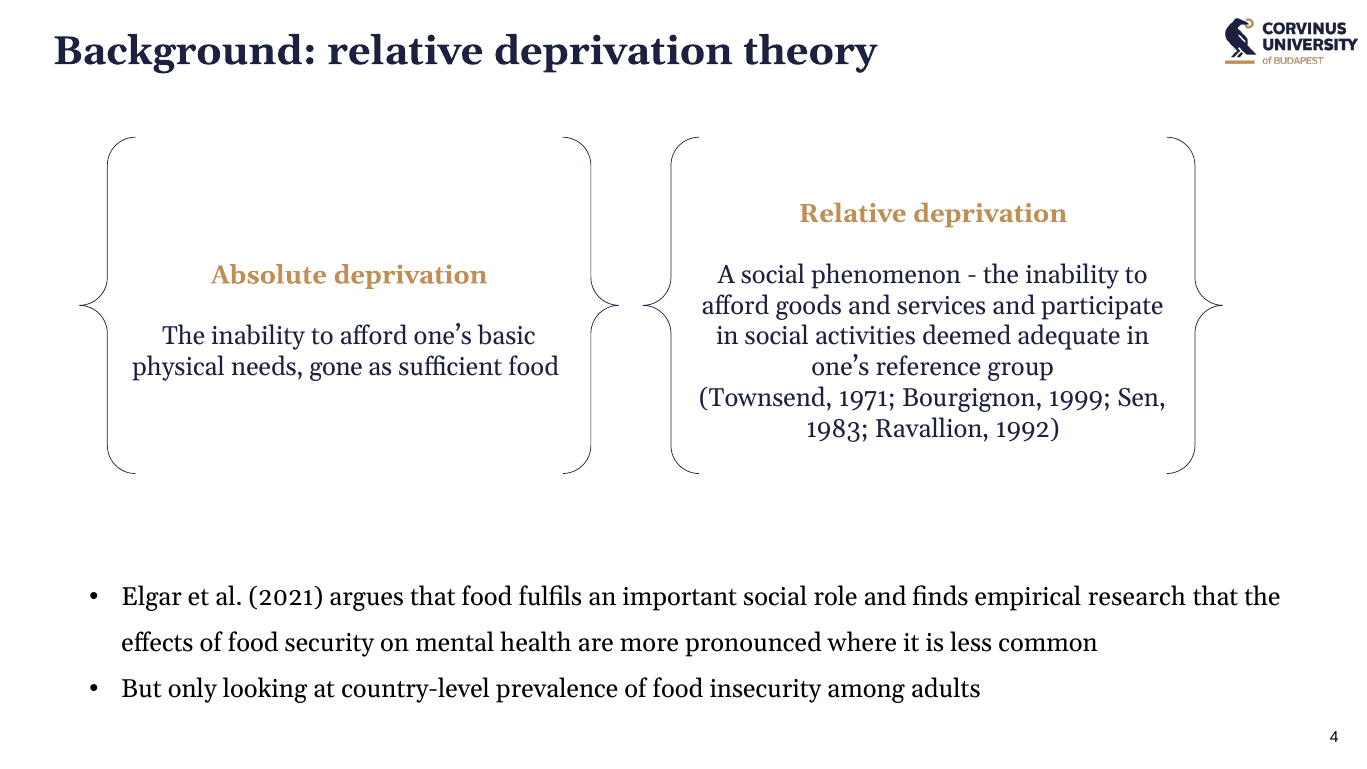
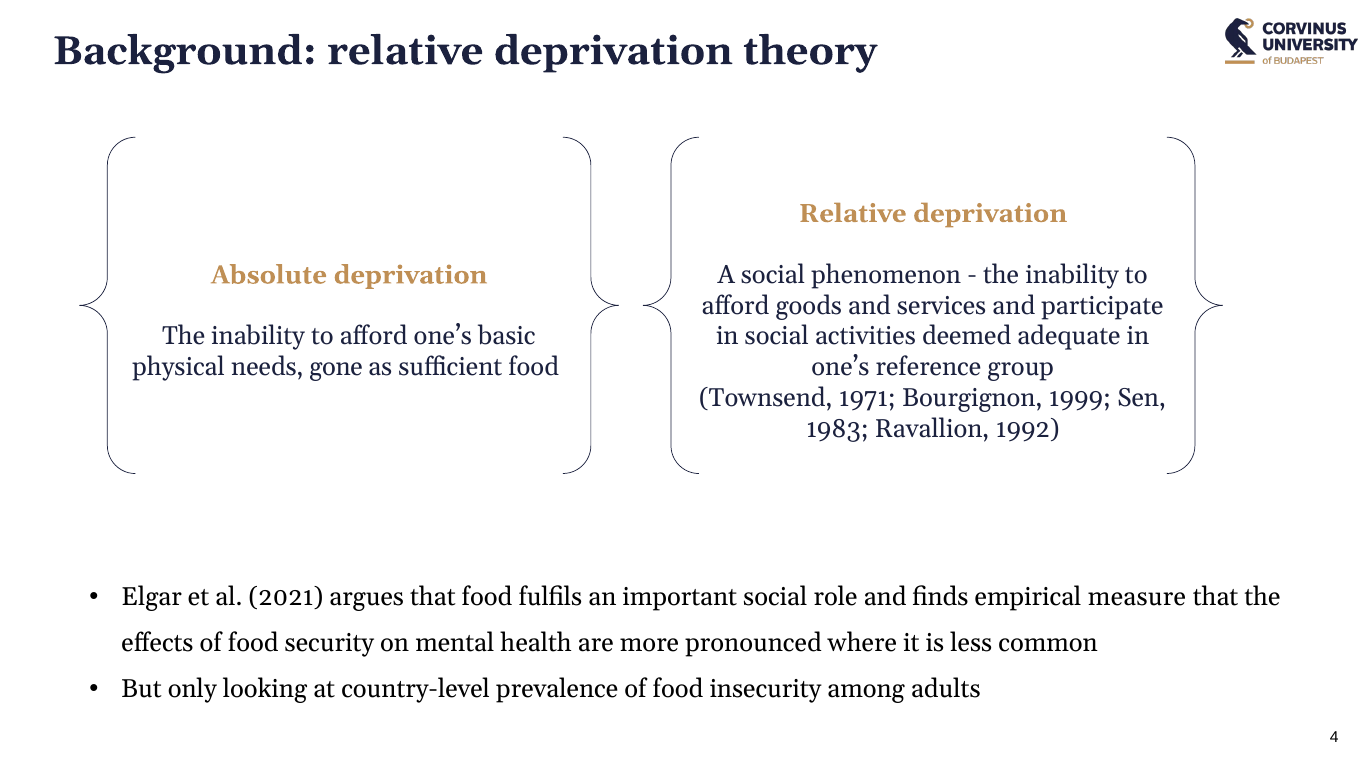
research: research -> measure
